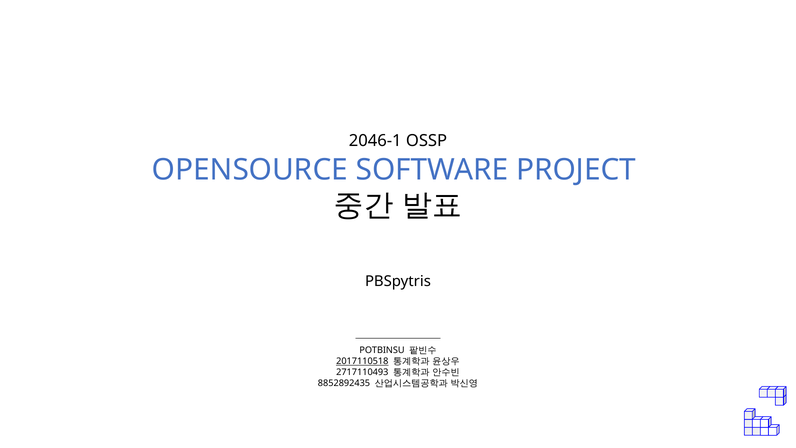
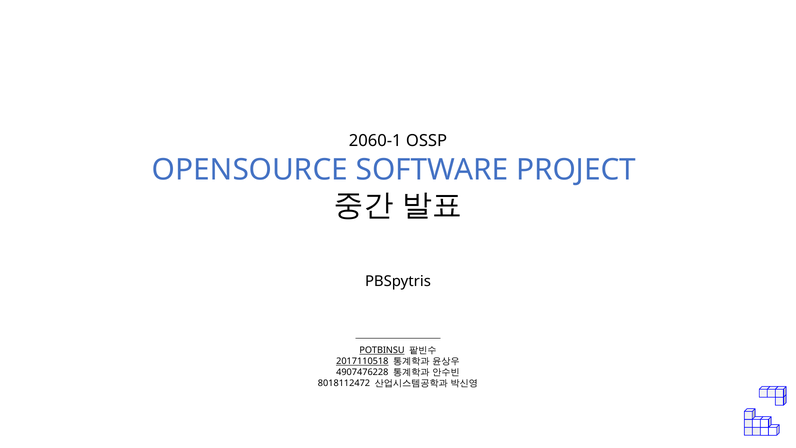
2046-1: 2046-1 -> 2060-1
POTBINSU underline: none -> present
2717110493: 2717110493 -> 4907476228
8852892435: 8852892435 -> 8018112472
